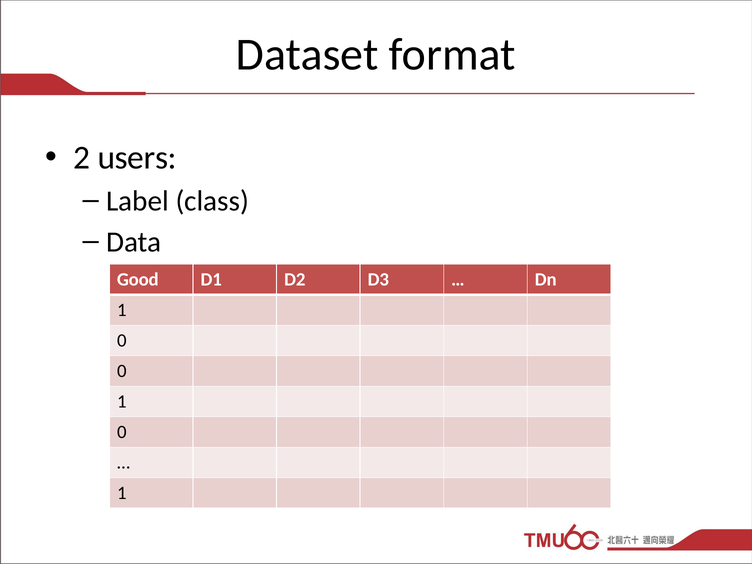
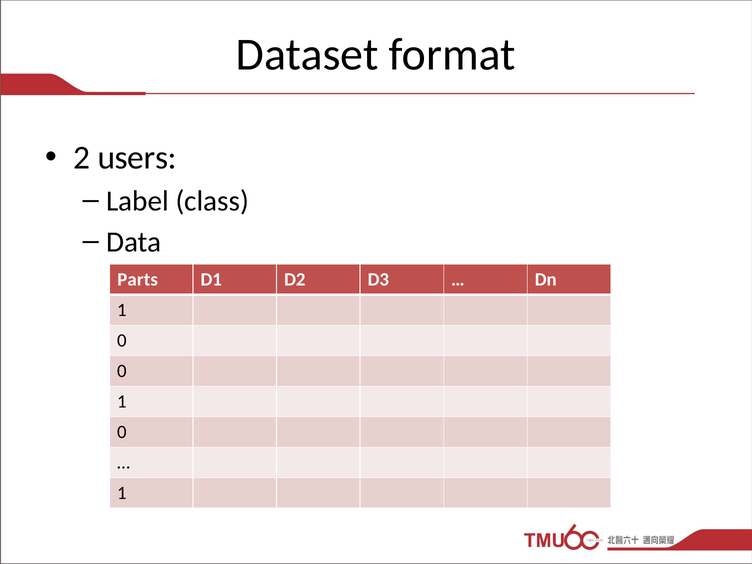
Good: Good -> Parts
